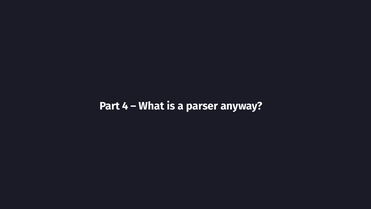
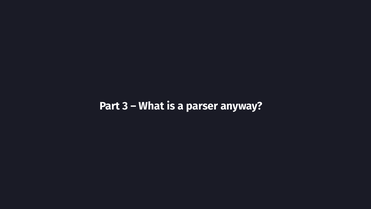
4: 4 -> 3
